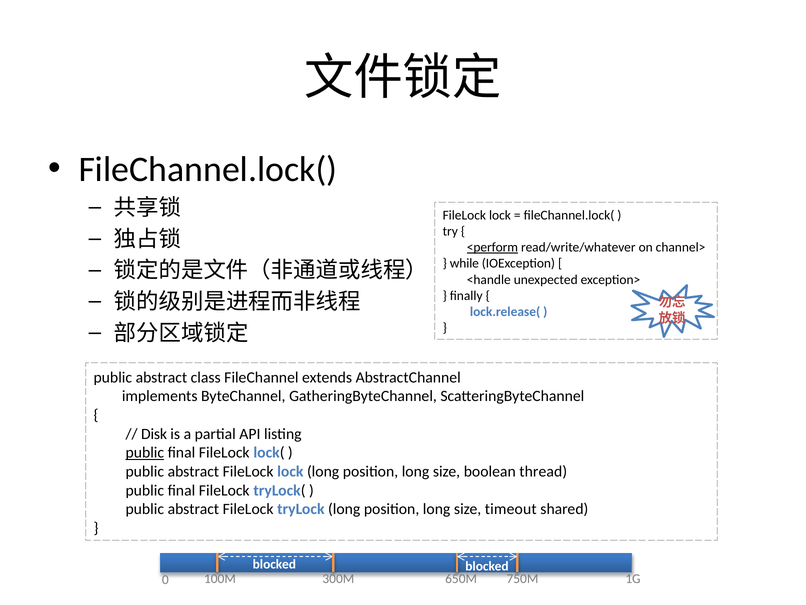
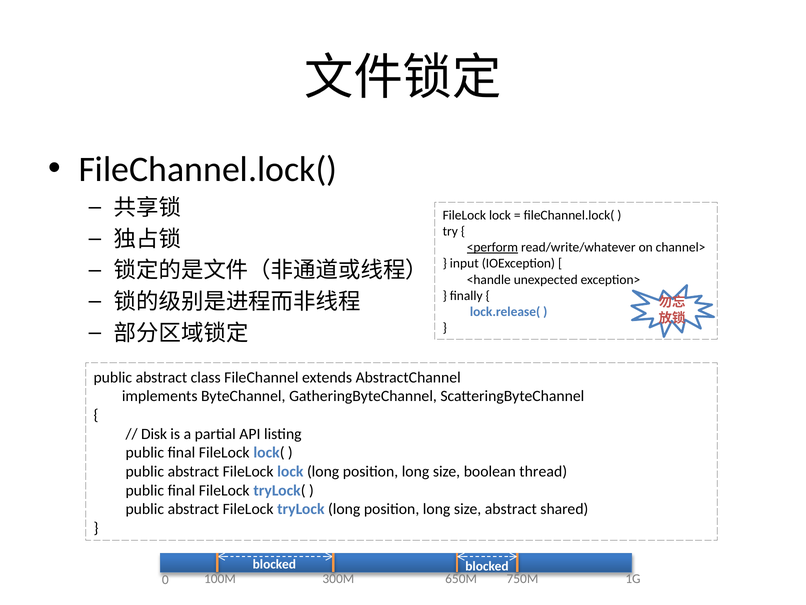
while: while -> input
public at (145, 452) underline: present -> none
size timeout: timeout -> abstract
